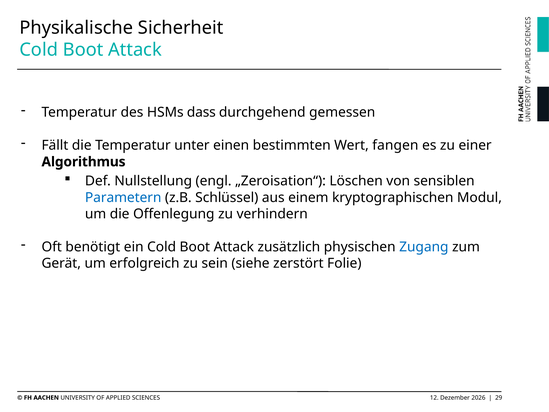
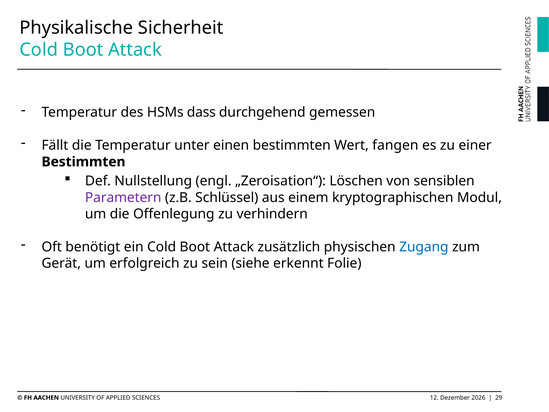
Algorithmus at (84, 162): Algorithmus -> Bestimmten
Parametern colour: blue -> purple
zerstört: zerstört -> erkennt
